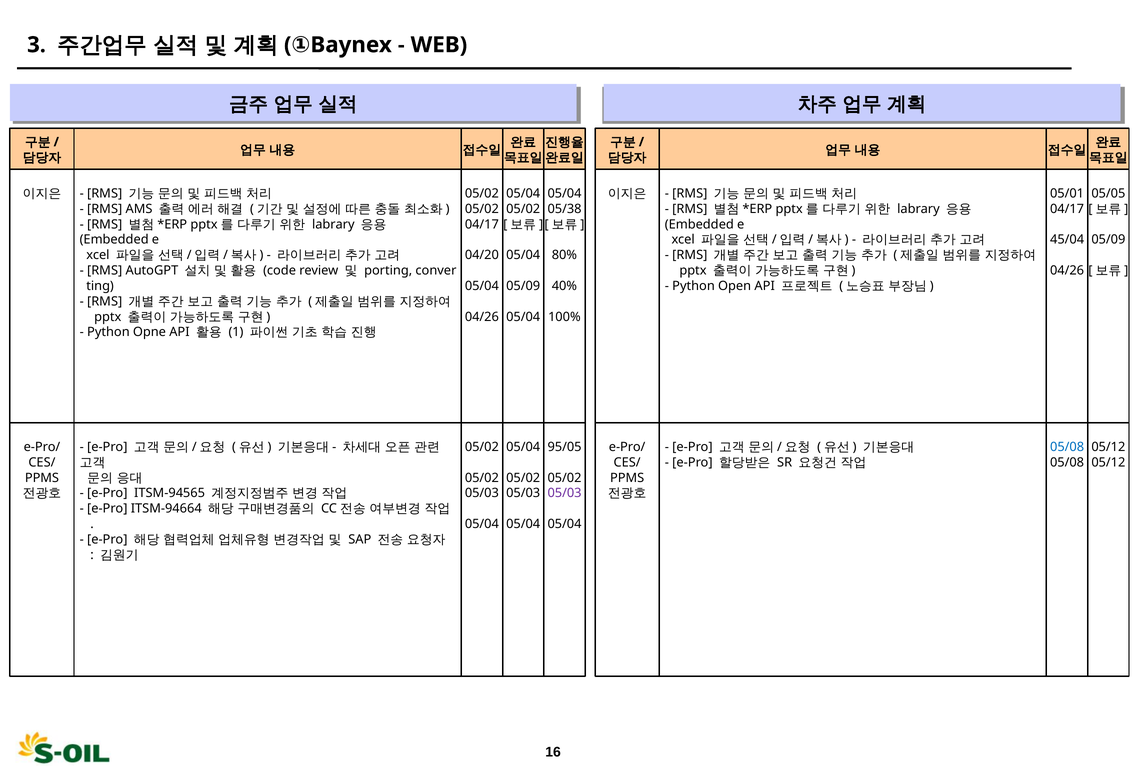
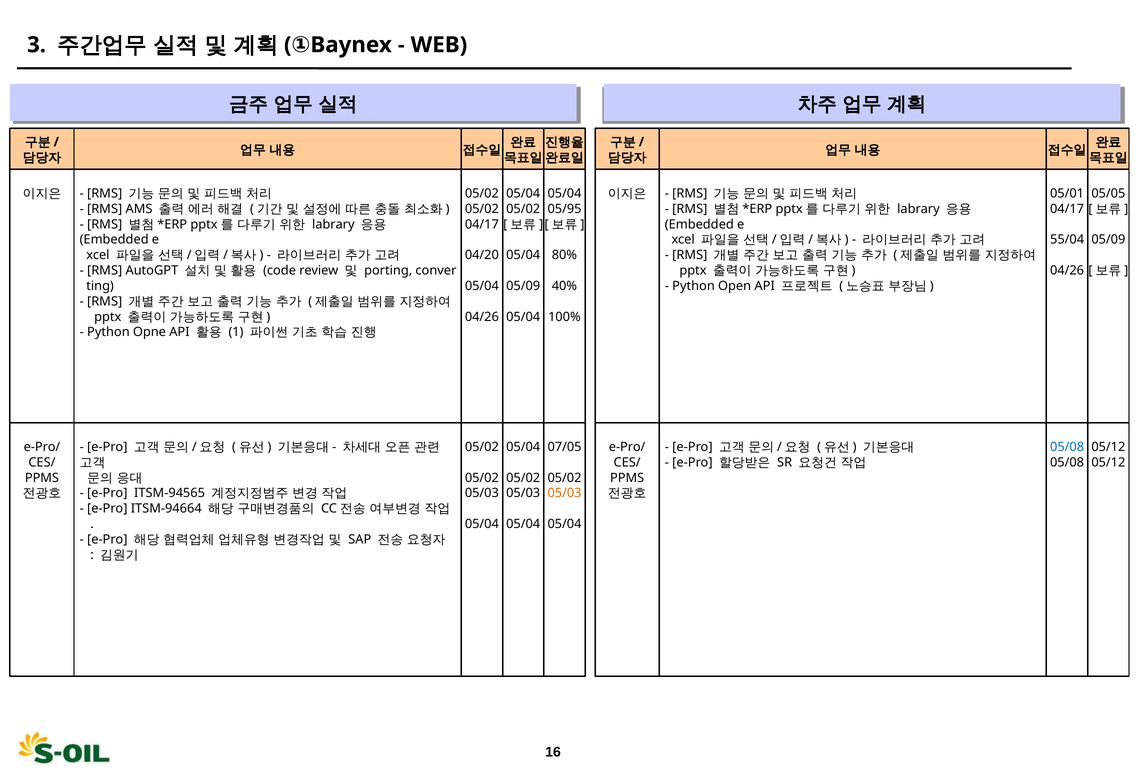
05/38: 05/38 -> 05/95
45/04: 45/04 -> 55/04
95/05: 95/05 -> 07/05
05/03 at (565, 493) colour: purple -> orange
